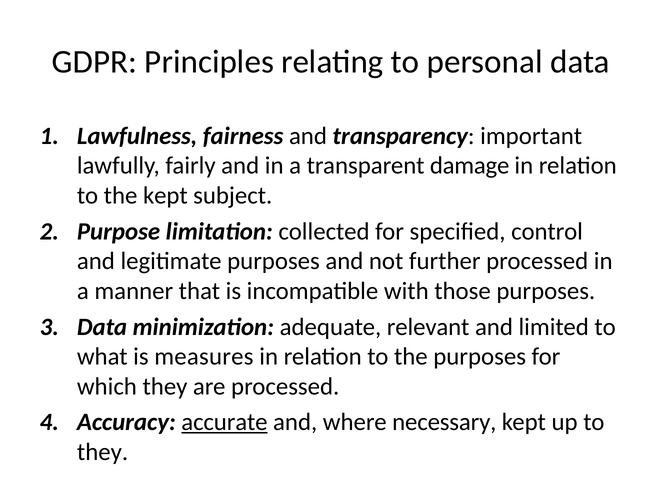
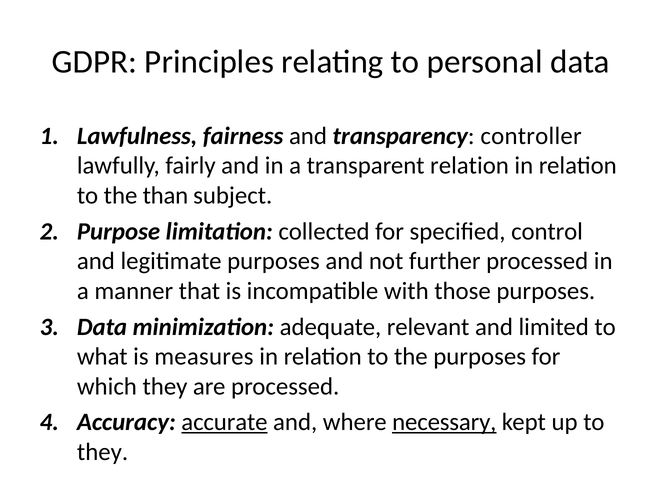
important: important -> controller
transparent damage: damage -> relation
the kept: kept -> than
necessary underline: none -> present
